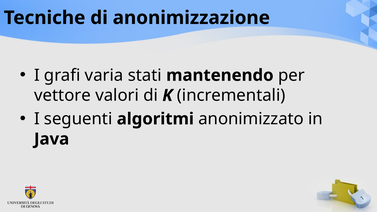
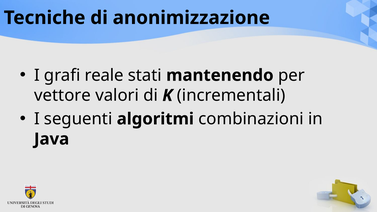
varia: varia -> reale
anonimizzato: anonimizzato -> combinazioni
